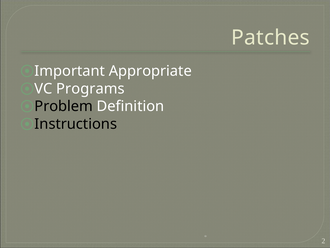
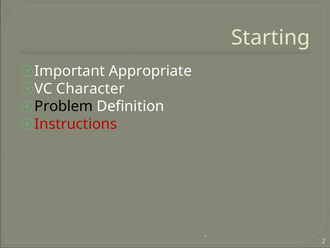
Patches: Patches -> Starting
Programs: Programs -> Character
Instructions colour: black -> red
